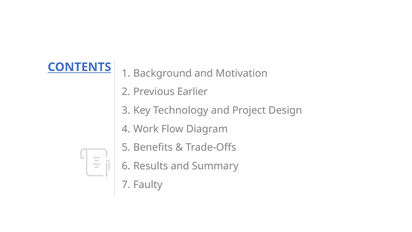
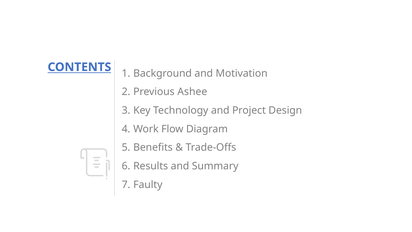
Earlier: Earlier -> Ashee
